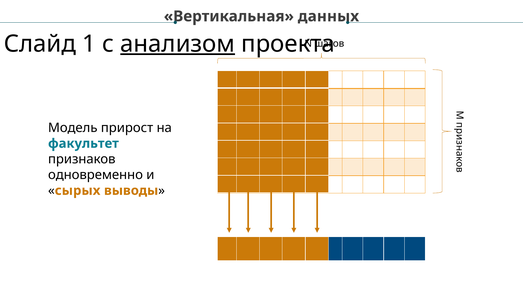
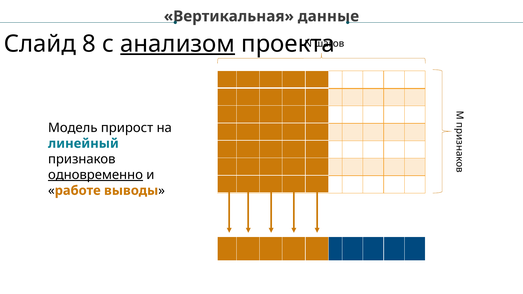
данных: данных -> данные
1: 1 -> 8
факультет: факультет -> линейный
одновременно underline: none -> present
сырых: сырых -> работе
